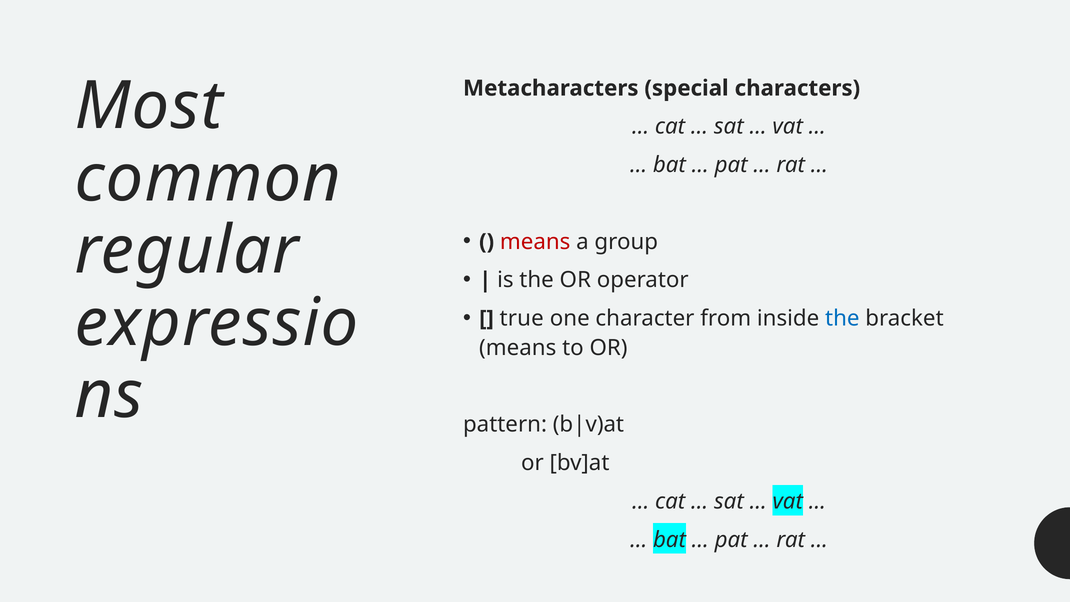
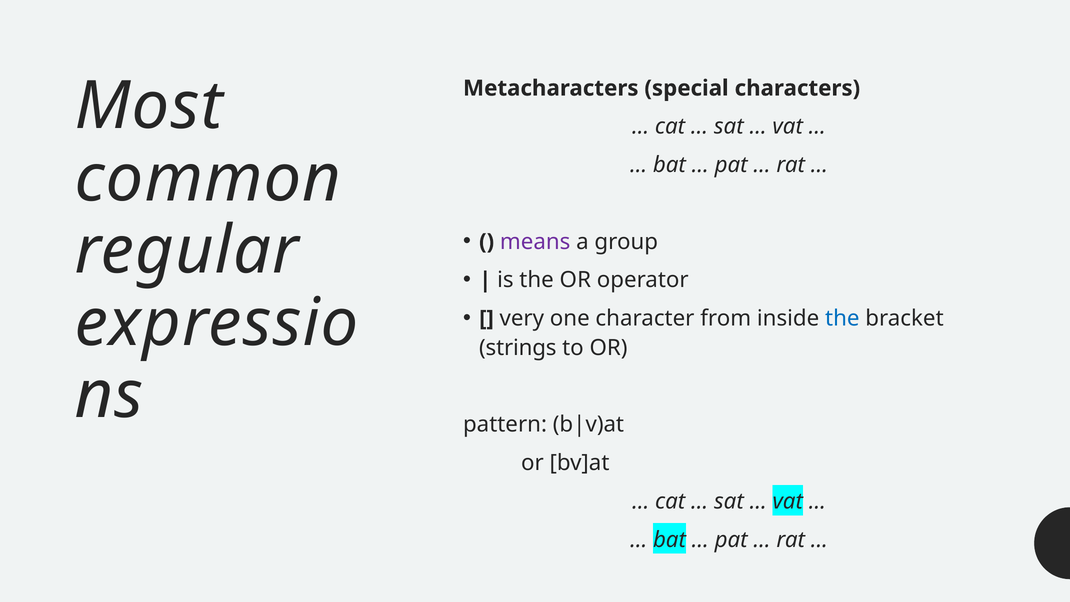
means at (535, 242) colour: red -> purple
true: true -> very
means at (518, 348): means -> strings
